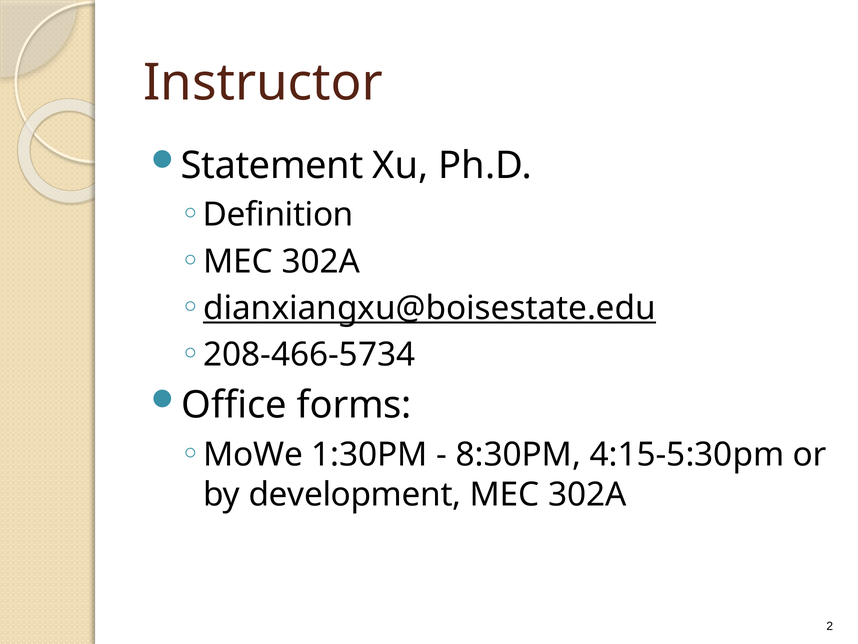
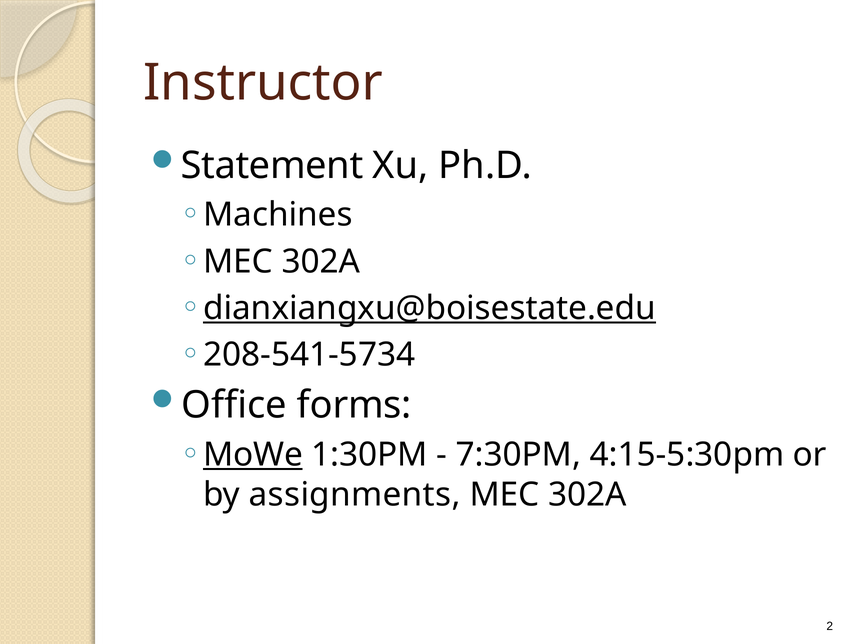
Definition: Definition -> Machines
208-466-5734: 208-466-5734 -> 208-541-5734
MoWe underline: none -> present
8:30PM: 8:30PM -> 7:30PM
development: development -> assignments
